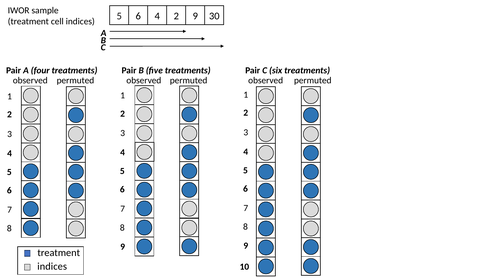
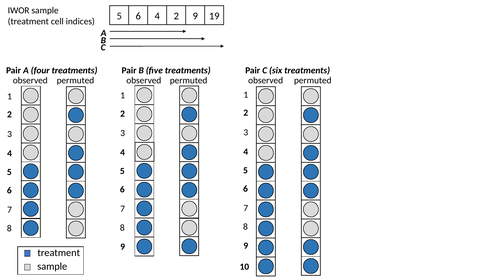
30: 30 -> 19
indices at (52, 267): indices -> sample
